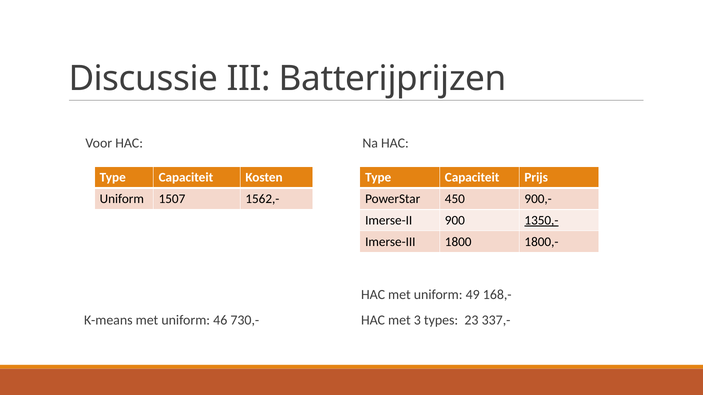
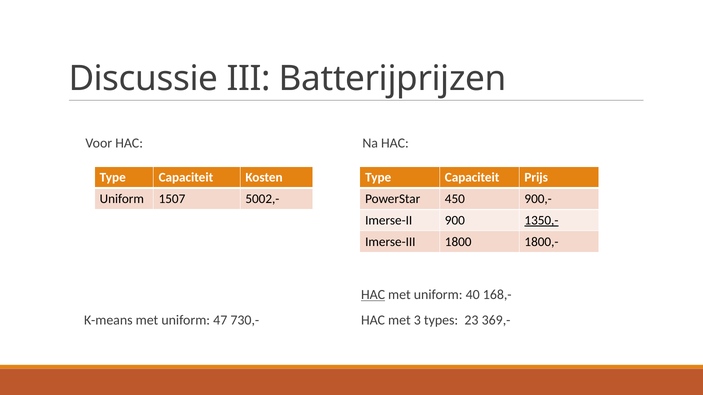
1562,-: 1562,- -> 5002,-
HAC at (373, 295) underline: none -> present
49: 49 -> 40
46: 46 -> 47
337,-: 337,- -> 369,-
